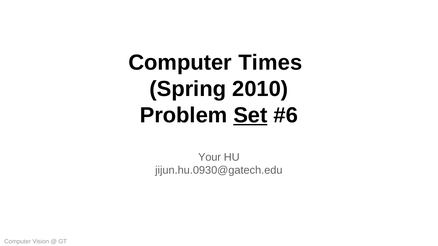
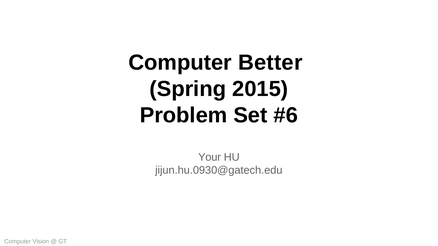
Times: Times -> Better
2010: 2010 -> 2015
Set underline: present -> none
